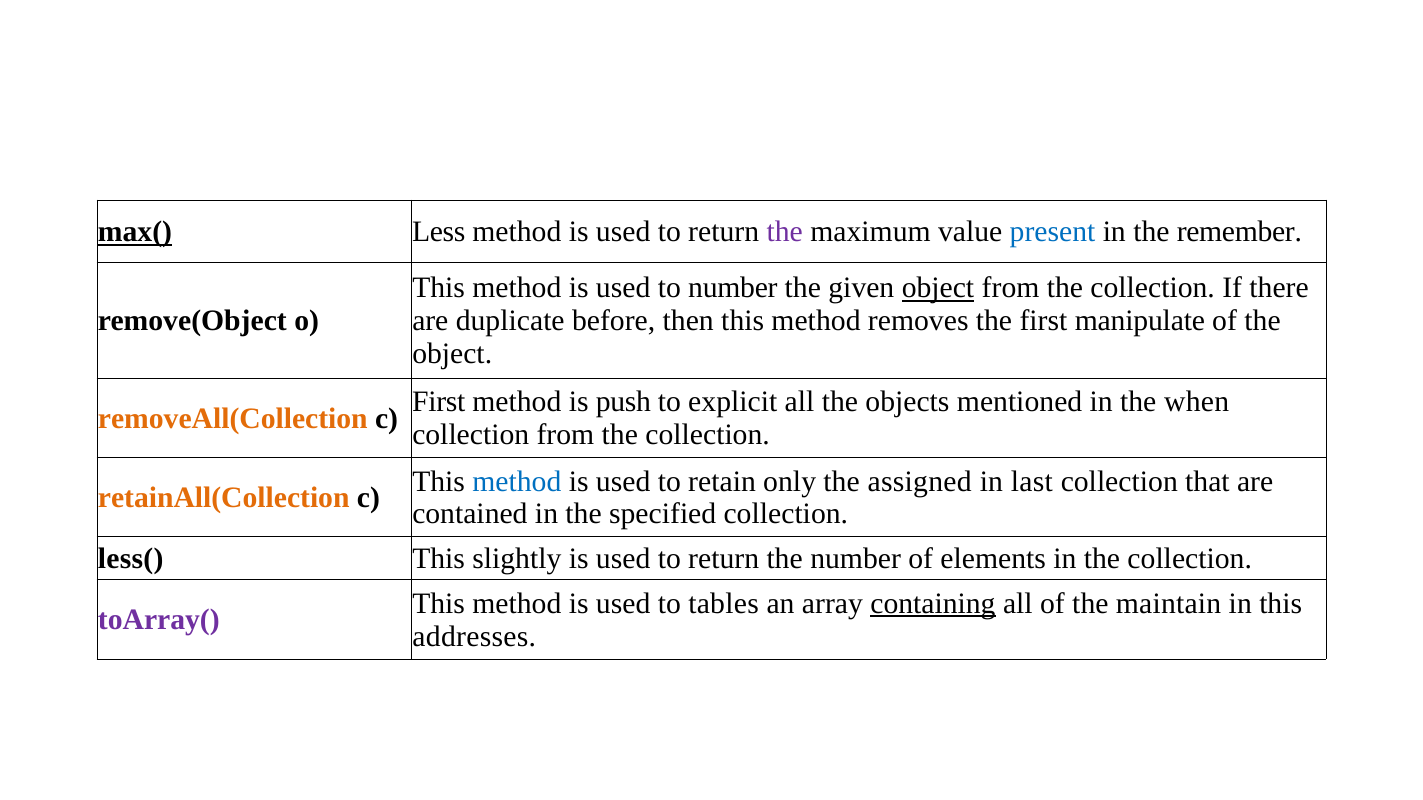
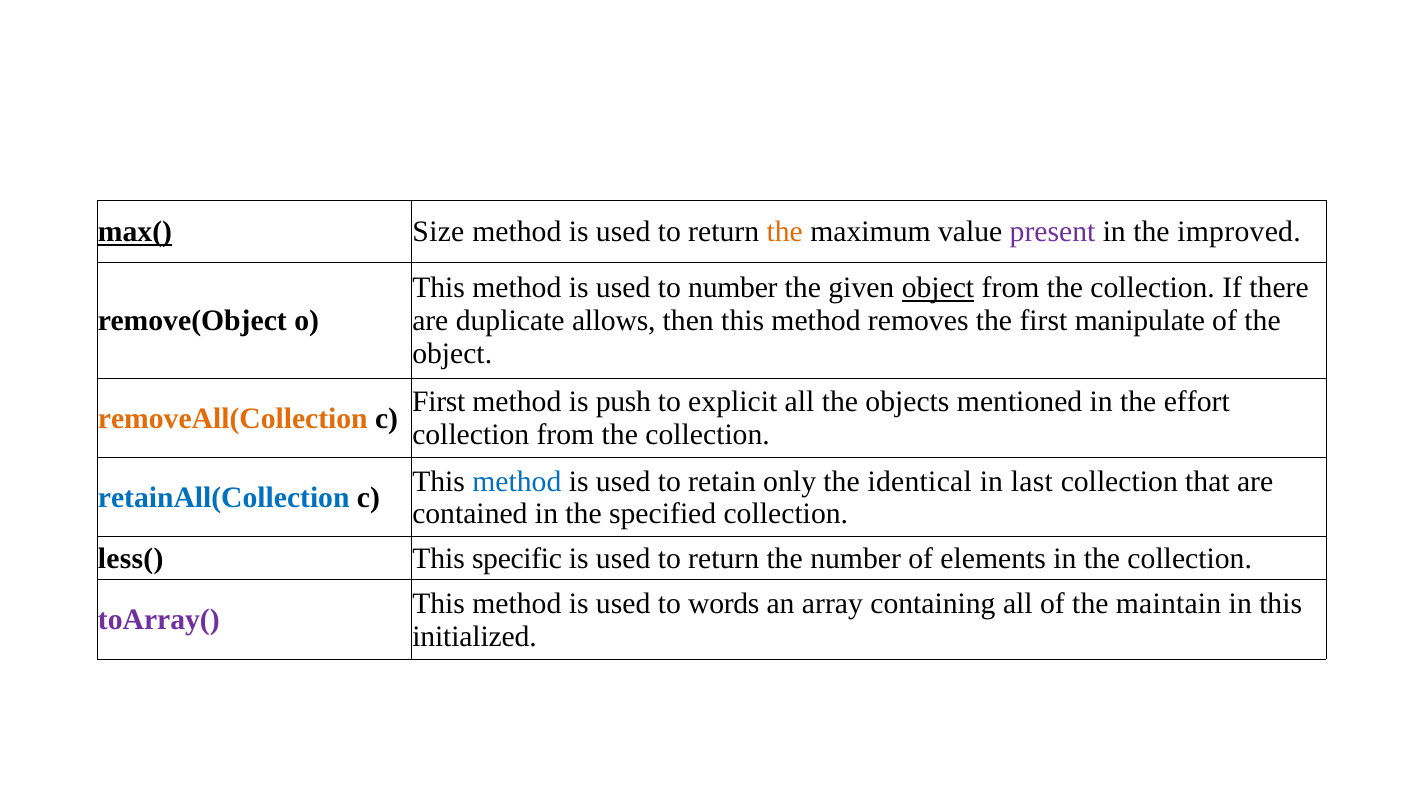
Less: Less -> Size
the at (785, 232) colour: purple -> orange
present colour: blue -> purple
remember: remember -> improved
before: before -> allows
when: when -> effort
assigned: assigned -> identical
retainAll(Collection colour: orange -> blue
slightly: slightly -> specific
tables: tables -> words
containing underline: present -> none
addresses: addresses -> initialized
